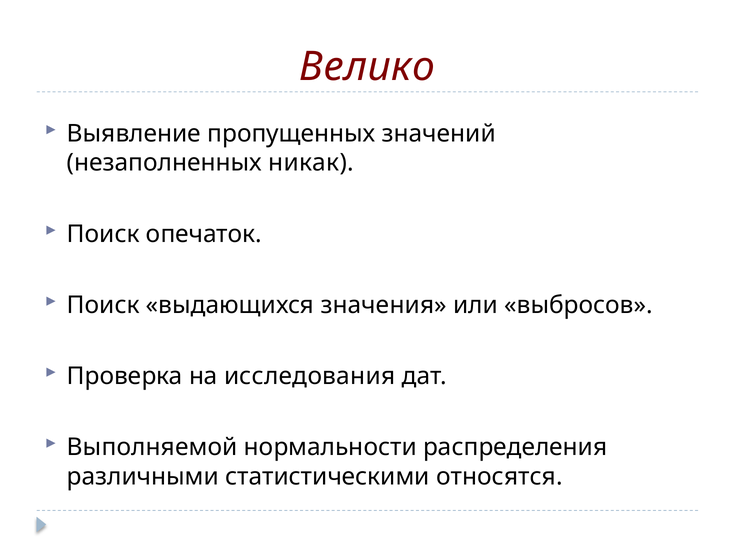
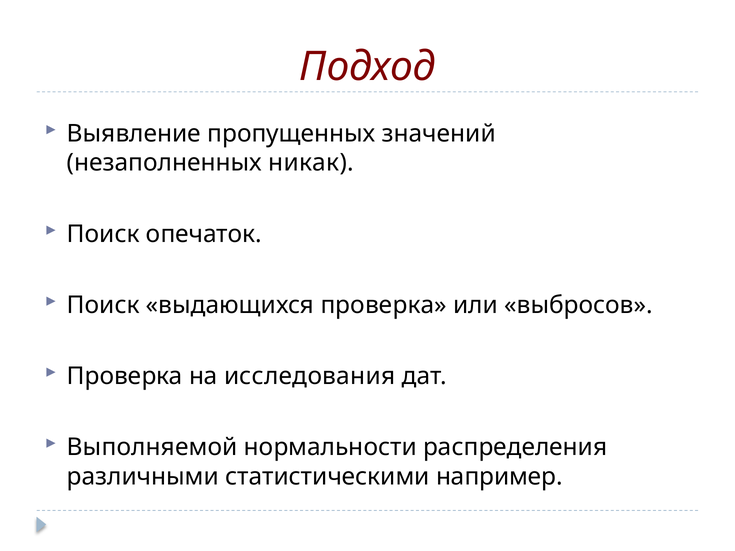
Велико: Велико -> Подход
выдающихся значения: значения -> проверка
относятся: относятся -> например
